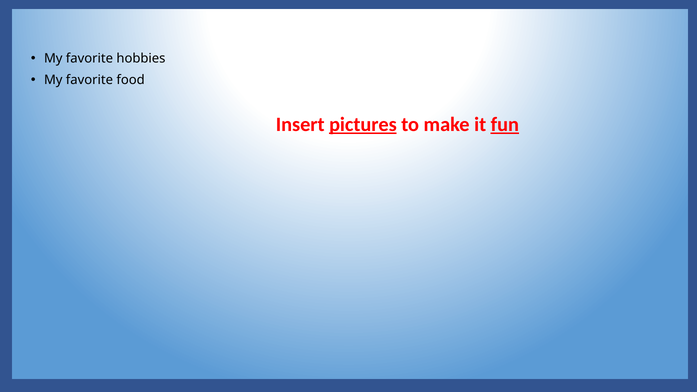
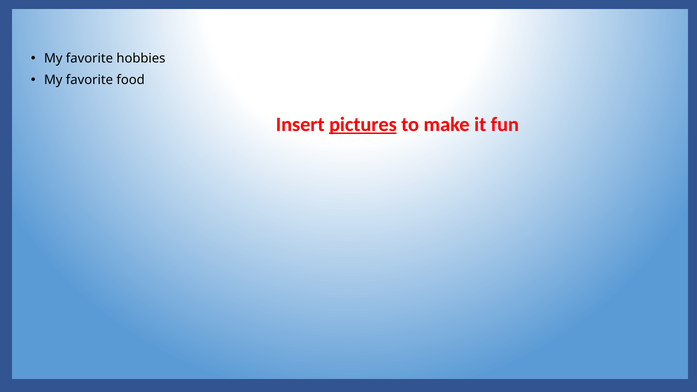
fun underline: present -> none
